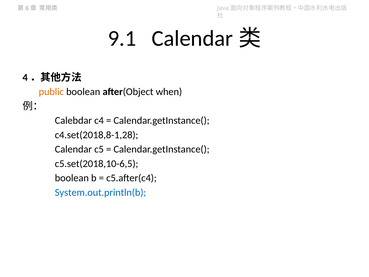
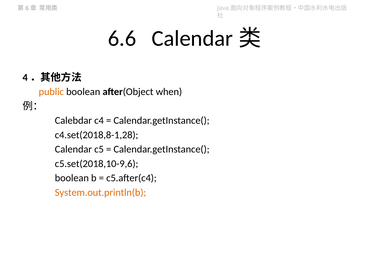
9.1: 9.1 -> 6.6
c5.set(2018,10-6,5: c5.set(2018,10-6,5 -> c5.set(2018,10-9,6
System.out.println(b colour: blue -> orange
